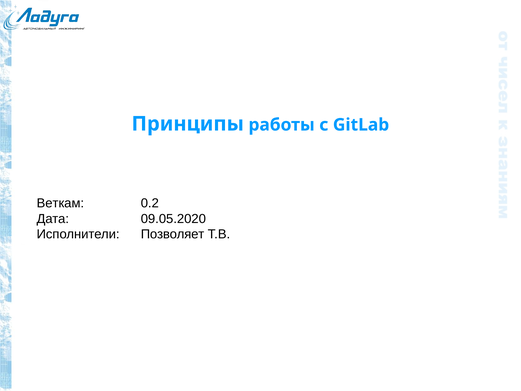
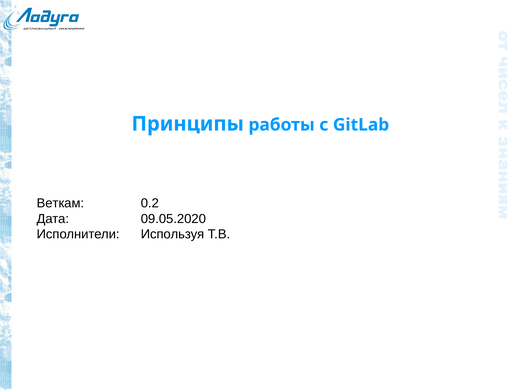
Позволяет: Позволяет -> Используя
